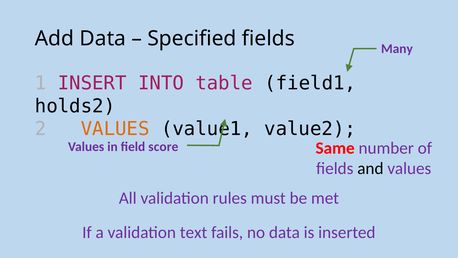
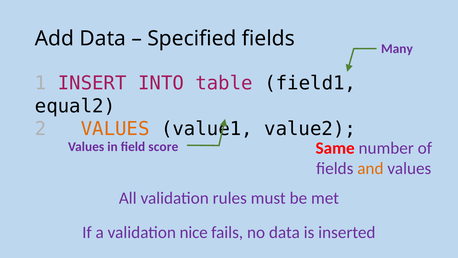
holds2: holds2 -> equal2
and colour: black -> orange
text: text -> nice
